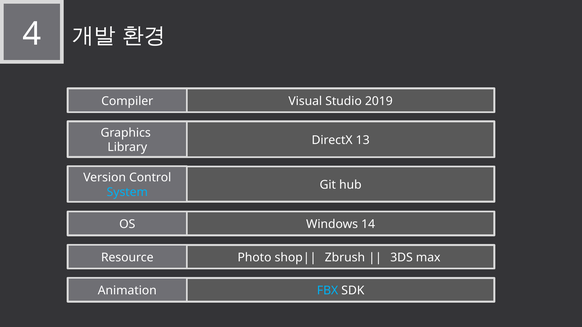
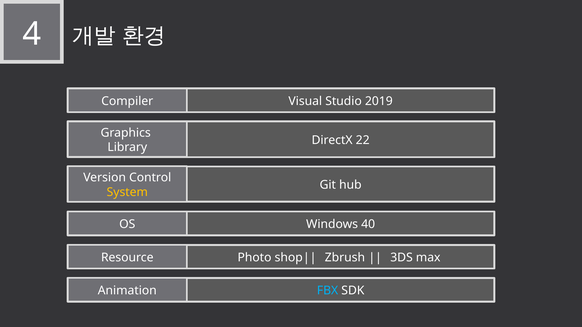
13: 13 -> 22
System colour: light blue -> yellow
14: 14 -> 40
